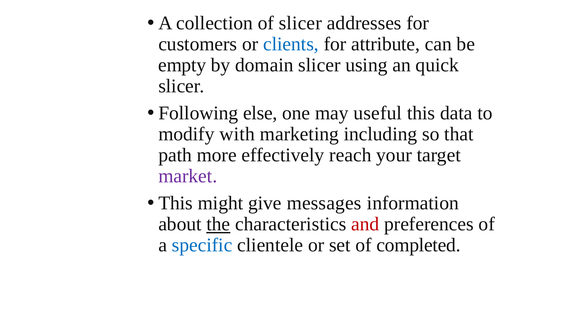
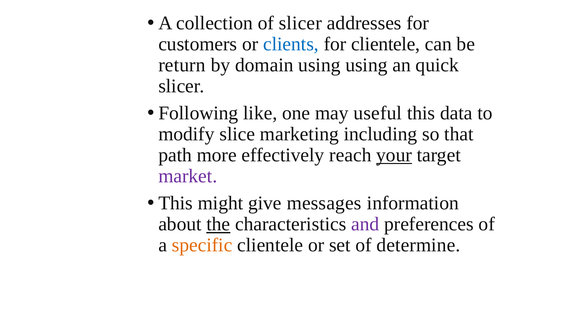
for attribute: attribute -> clientele
empty: empty -> return
domain slicer: slicer -> using
else: else -> like
with: with -> slice
your underline: none -> present
and colour: red -> purple
specific colour: blue -> orange
completed: completed -> determine
